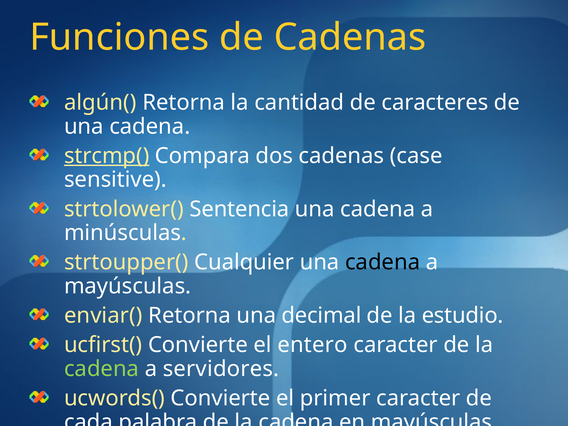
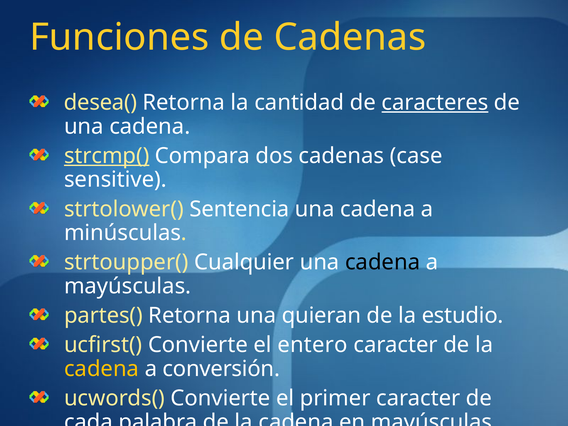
algún(: algún( -> desea(
caracteres underline: none -> present
enviar(: enviar( -> partes(
decimal: decimal -> quieran
cadena at (102, 369) colour: light green -> yellow
servidores: servidores -> conversión
